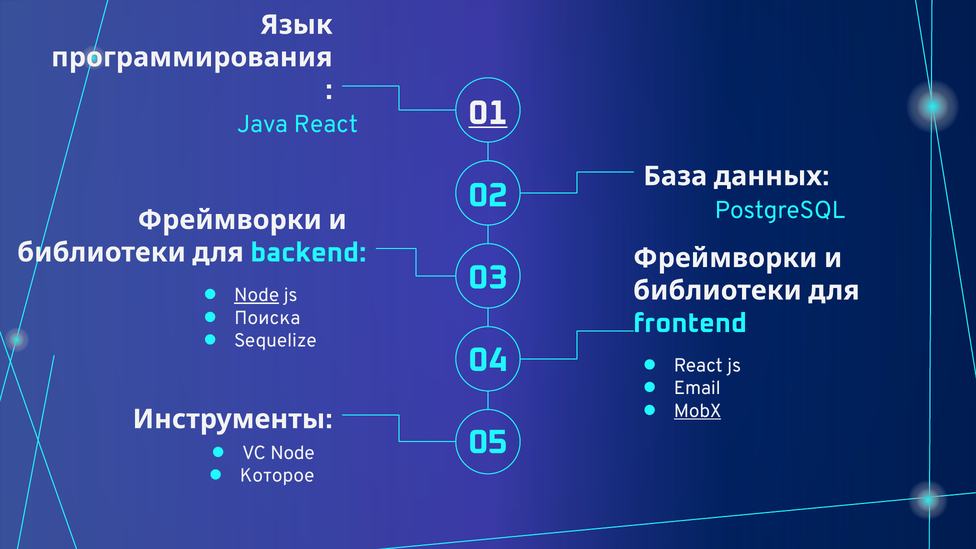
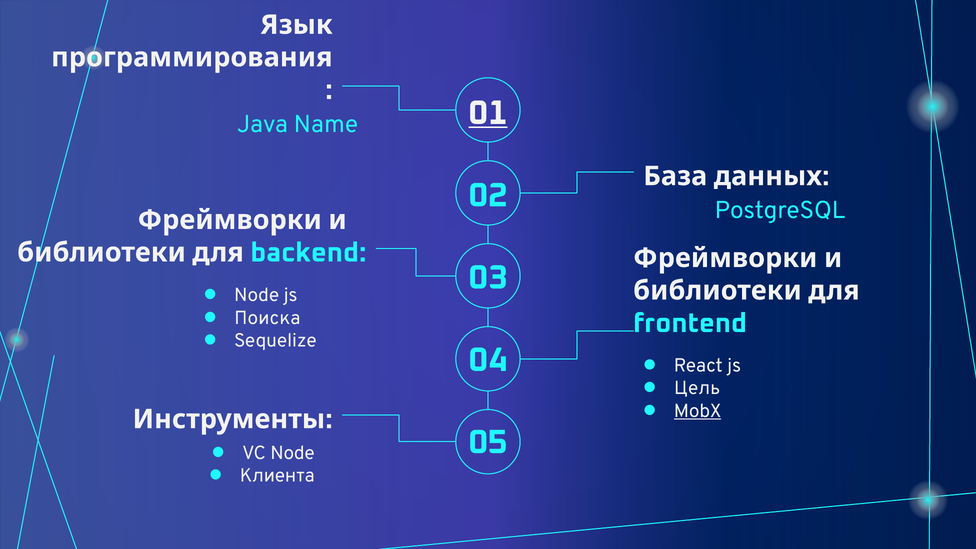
Java React: React -> Name
Node at (257, 295) underline: present -> none
Email: Email -> Цель
Которое: Которое -> Клиента
